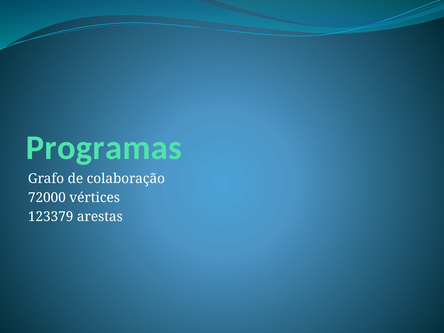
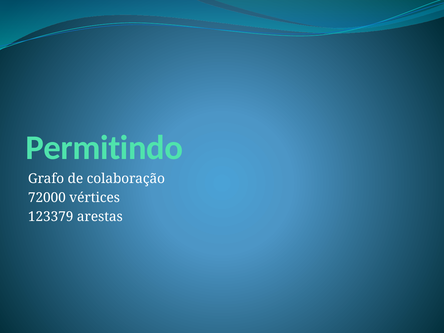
Programas: Programas -> Permitindo
